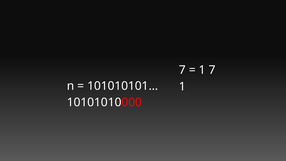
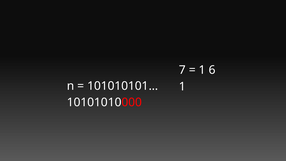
1 7: 7 -> 6
